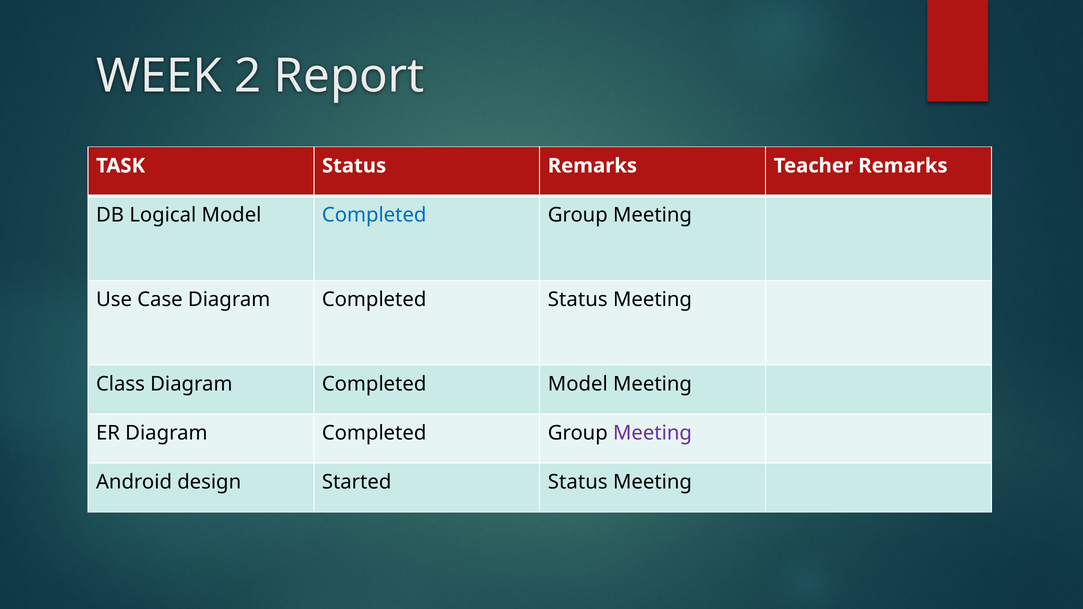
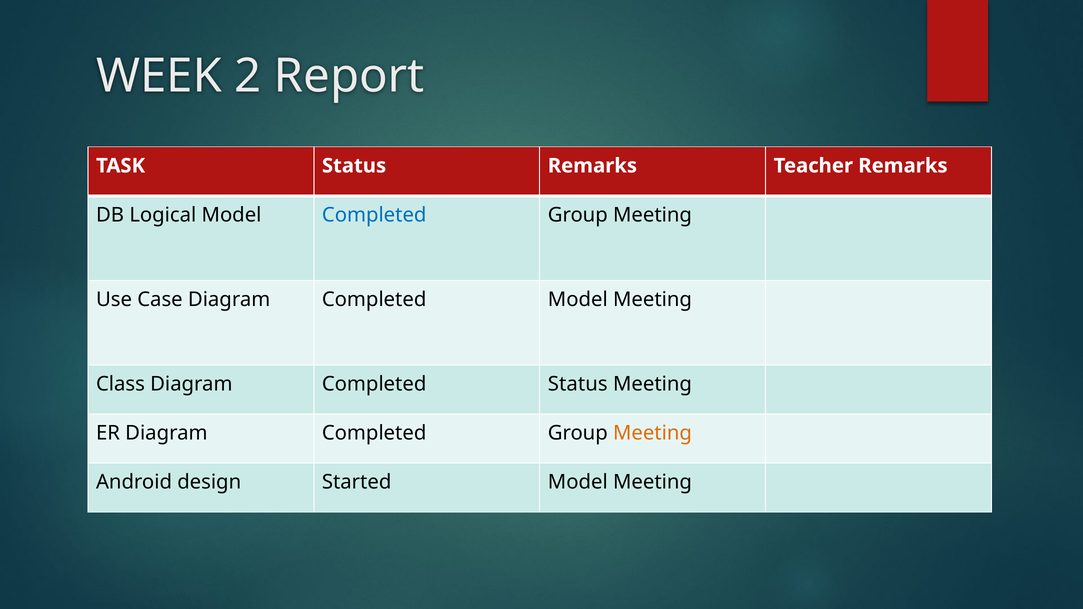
Completed Status: Status -> Model
Completed Model: Model -> Status
Meeting at (652, 433) colour: purple -> orange
Started Status: Status -> Model
